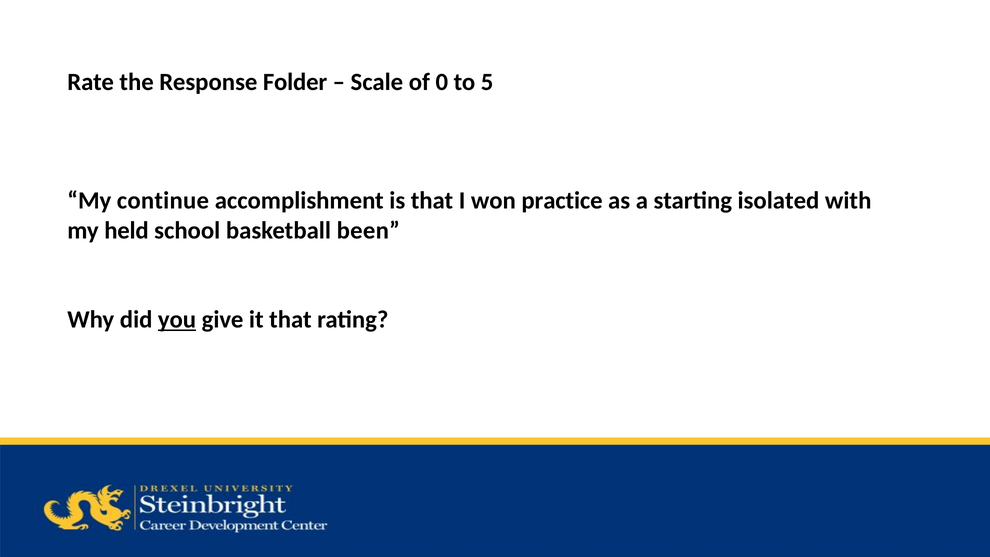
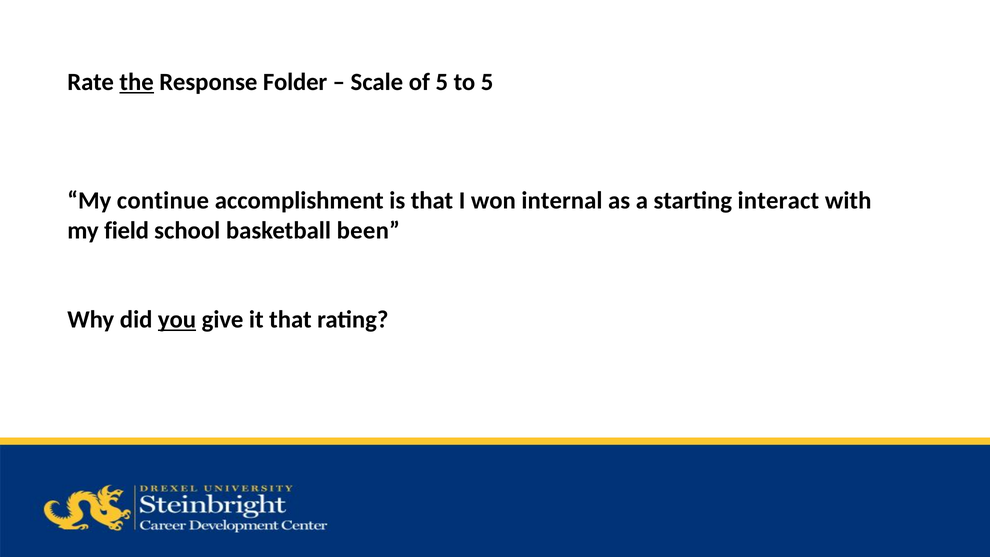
the underline: none -> present
of 0: 0 -> 5
practice: practice -> internal
isolated: isolated -> interact
held: held -> field
